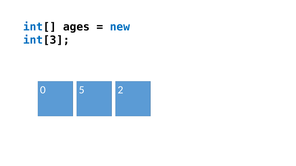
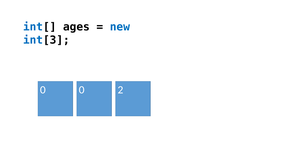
0 5: 5 -> 0
